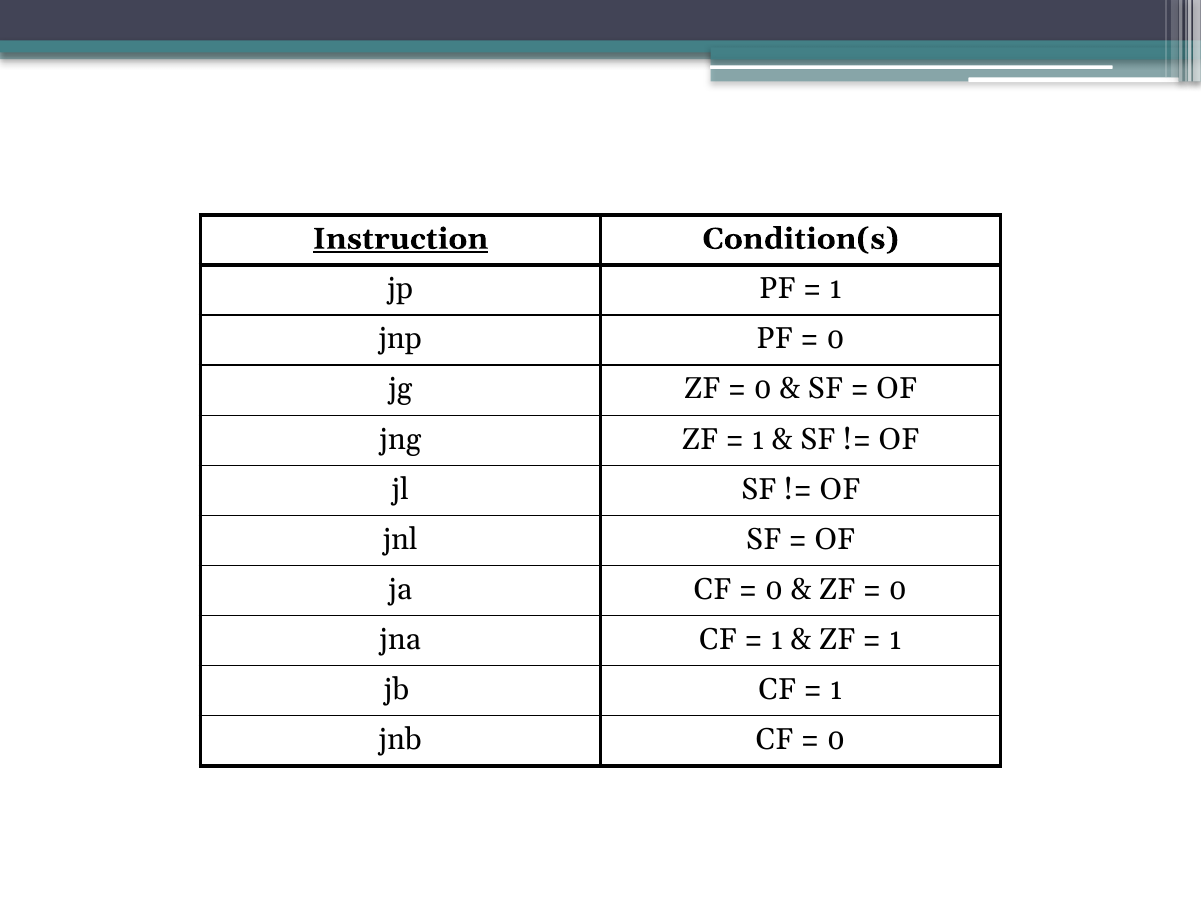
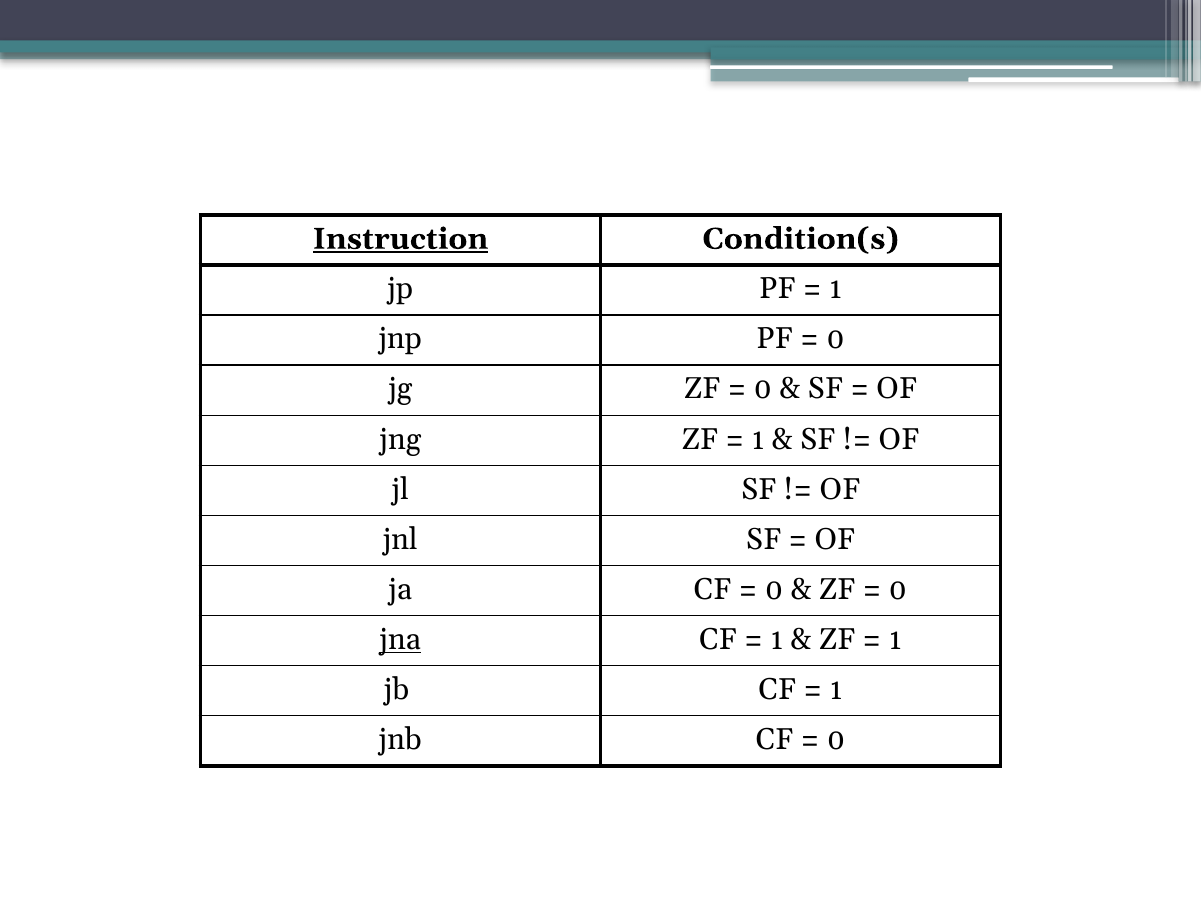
jna underline: none -> present
